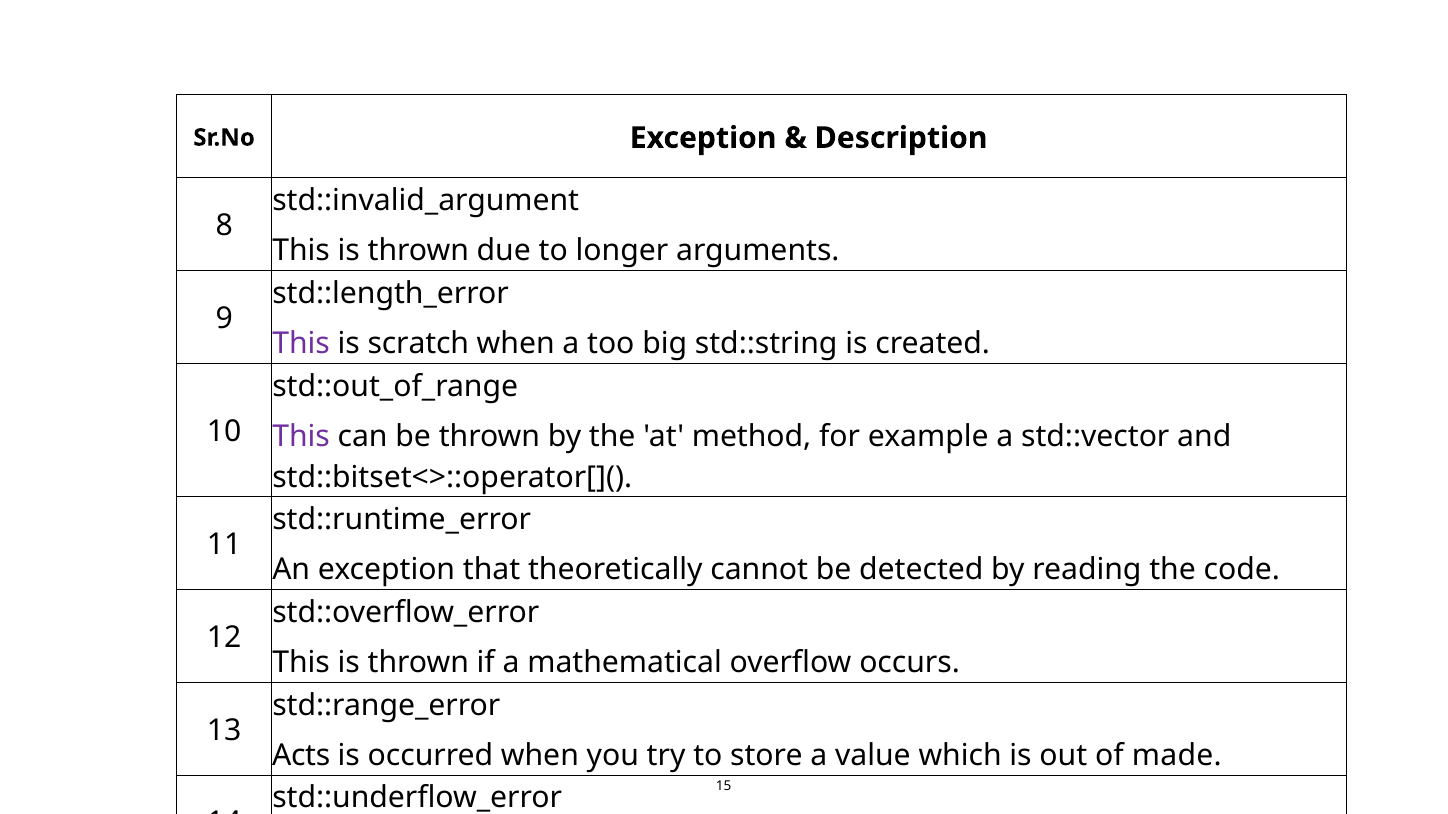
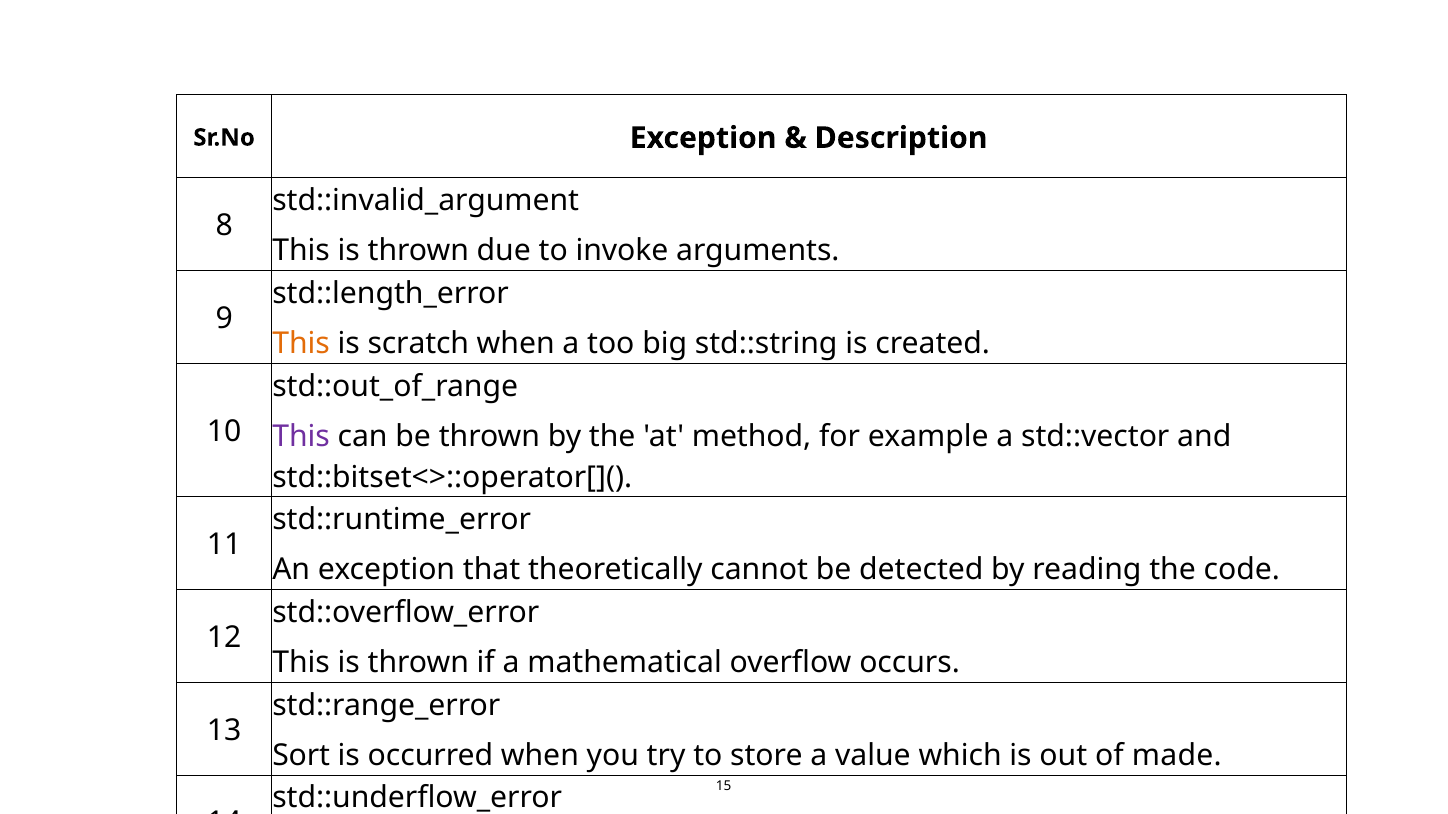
longer: longer -> invoke
This at (301, 344) colour: purple -> orange
Acts: Acts -> Sort
